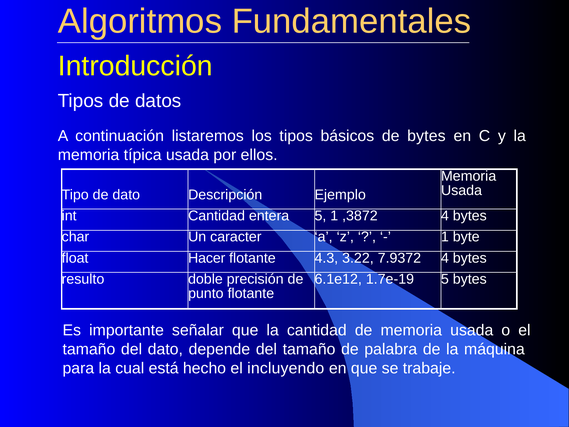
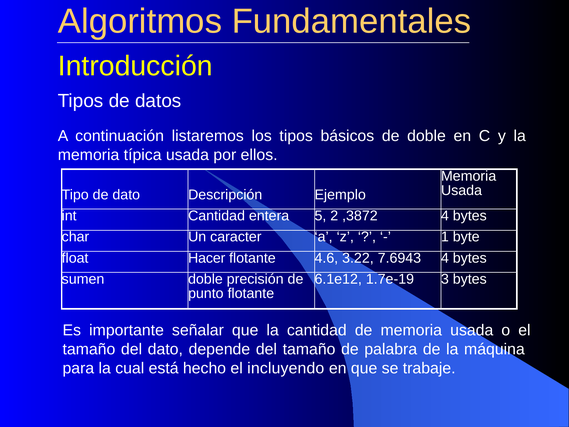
de bytes: bytes -> doble
5 1: 1 -> 2
4.3: 4.3 -> 4.6
7.9372: 7.9372 -> 7.6943
resulto: resulto -> sumen
1.7e-19 5: 5 -> 3
